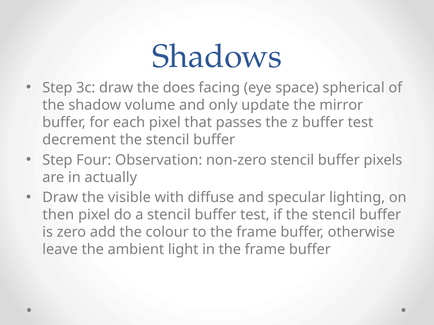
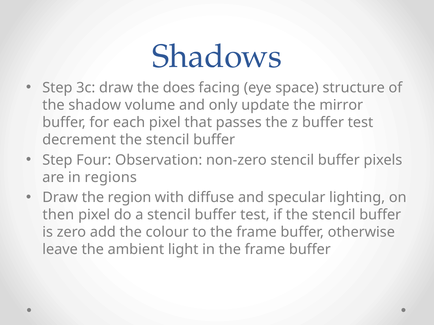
spherical: spherical -> structure
actually: actually -> regions
visible: visible -> region
